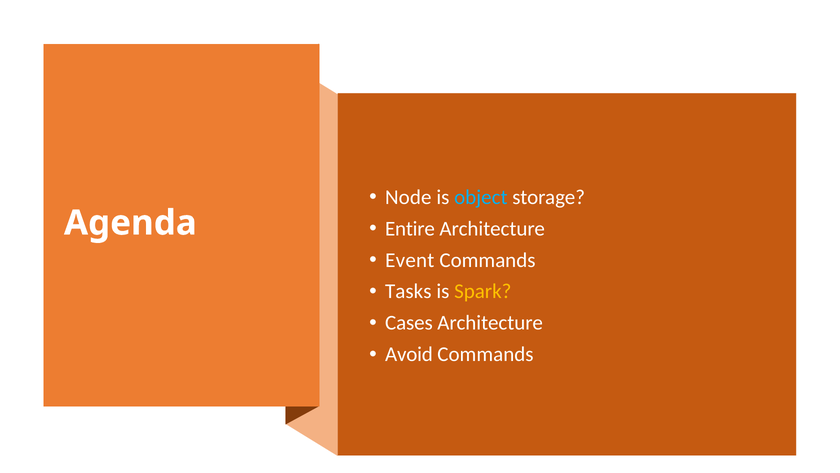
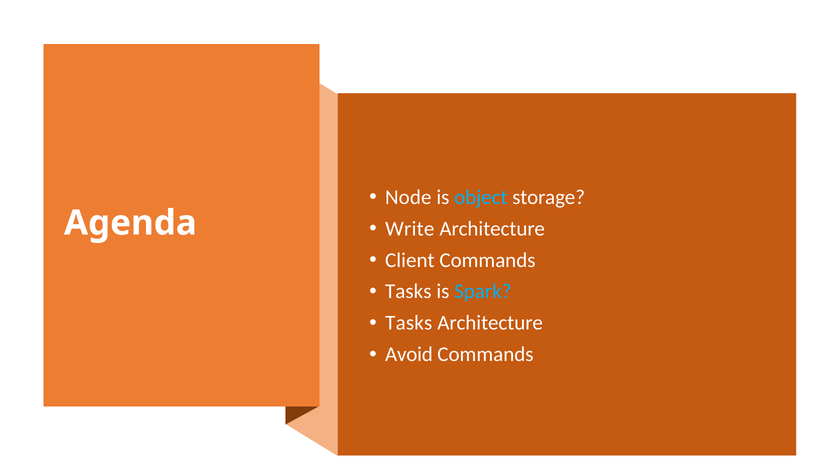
Entire: Entire -> Write
Event: Event -> Client
Spark colour: yellow -> light blue
Cases at (409, 323): Cases -> Tasks
